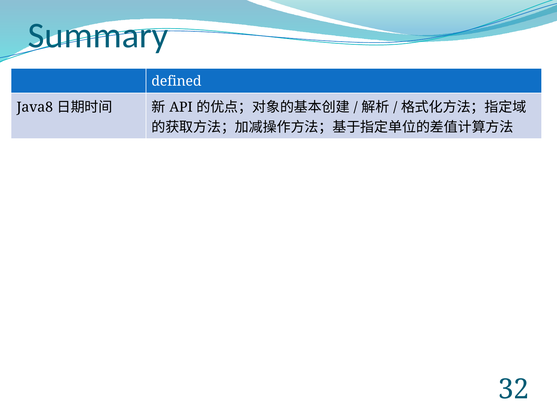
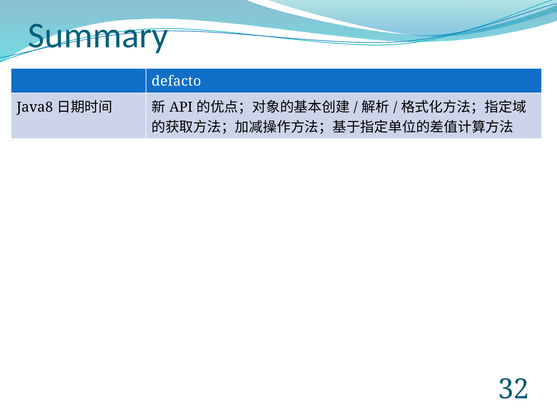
defined: defined -> defacto
